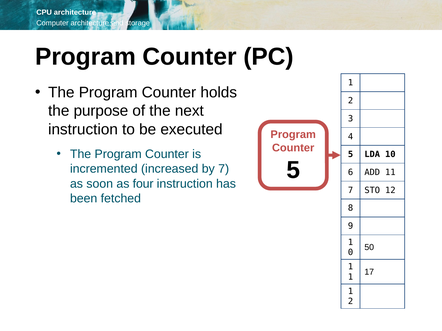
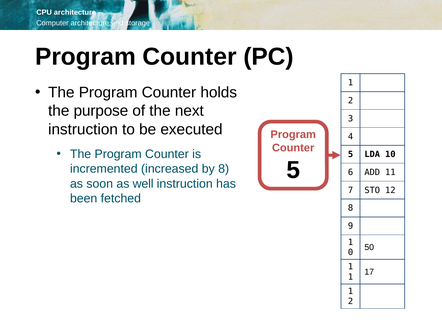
by 7: 7 -> 8
four: four -> well
